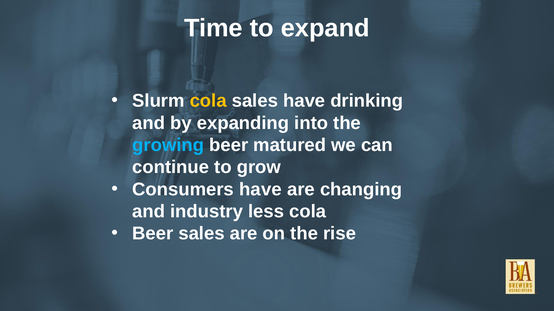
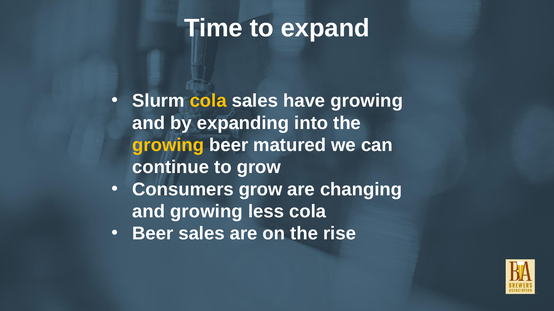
have drinking: drinking -> growing
growing at (168, 145) colour: light blue -> yellow
Consumers have: have -> grow
and industry: industry -> growing
